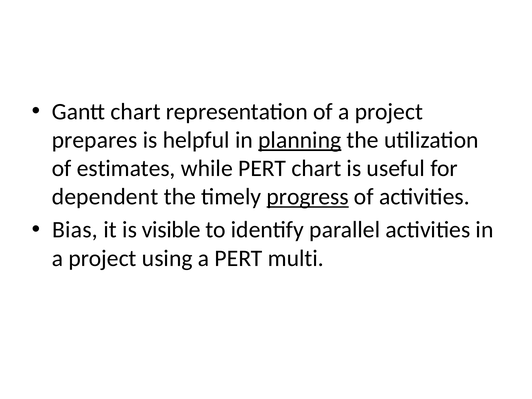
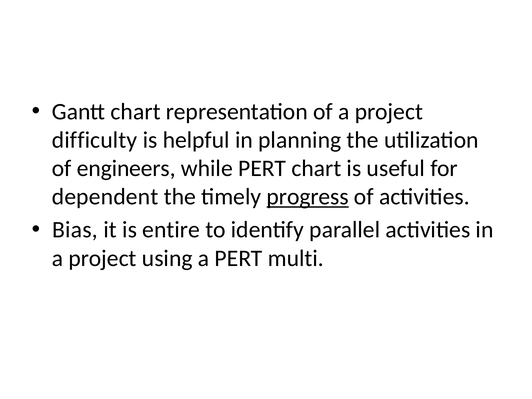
prepares: prepares -> difficulty
planning underline: present -> none
estimates: estimates -> engineers
visible: visible -> entire
